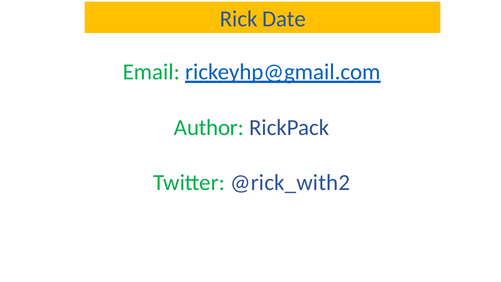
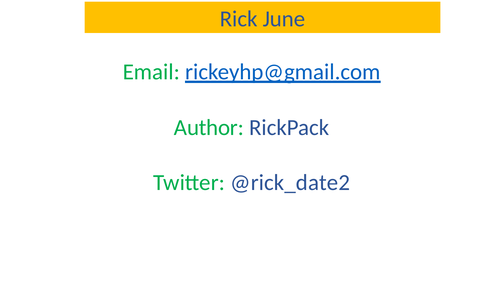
Date: Date -> June
@rick_with2: @rick_with2 -> @rick_date2
